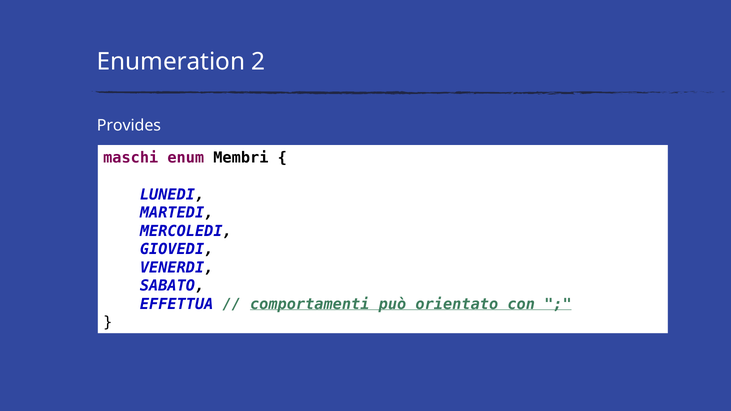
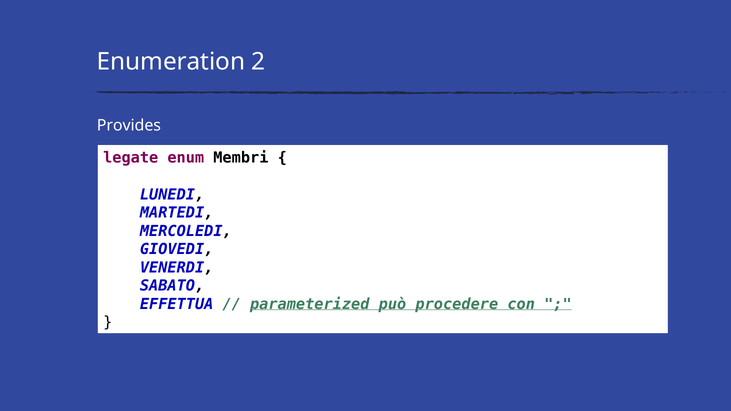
maschi: maschi -> legate
comportamenti: comportamenti -> parameterized
orientato: orientato -> procedere
